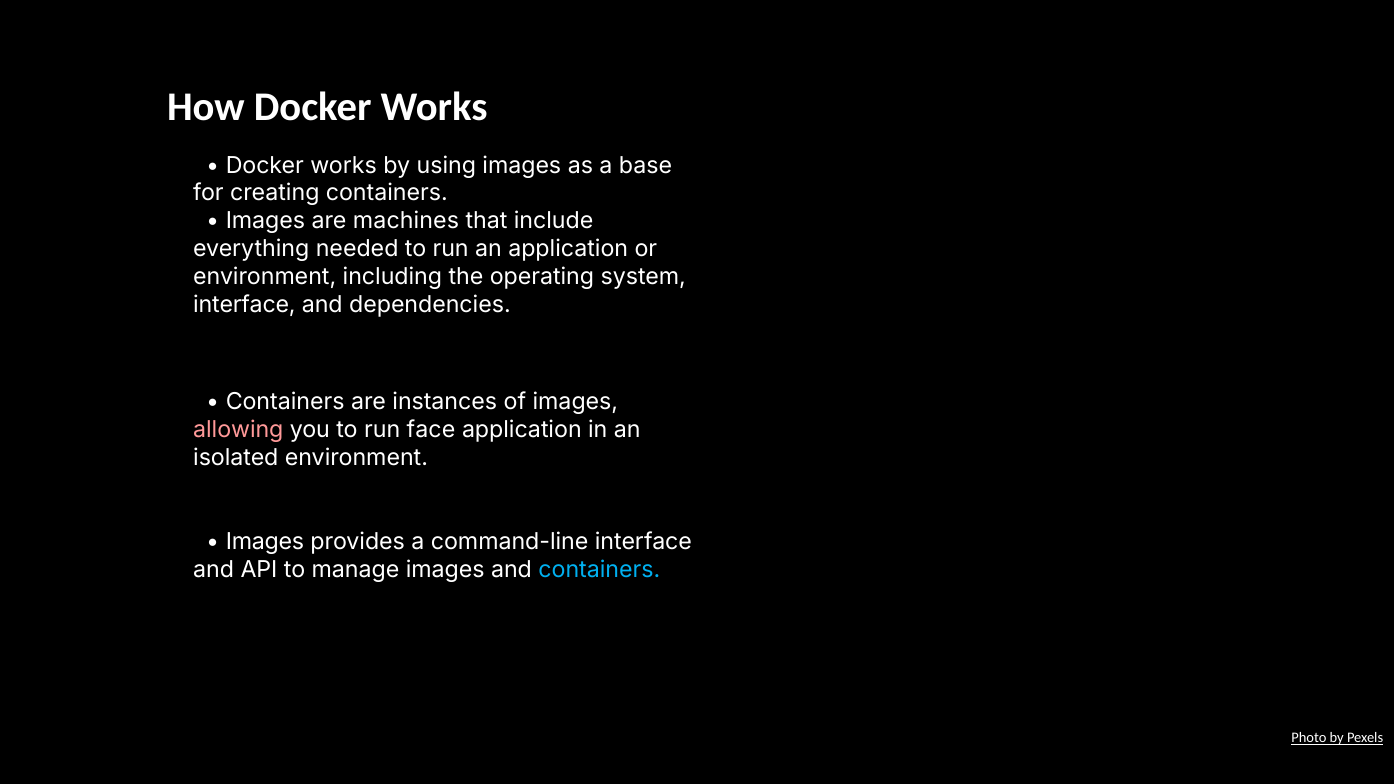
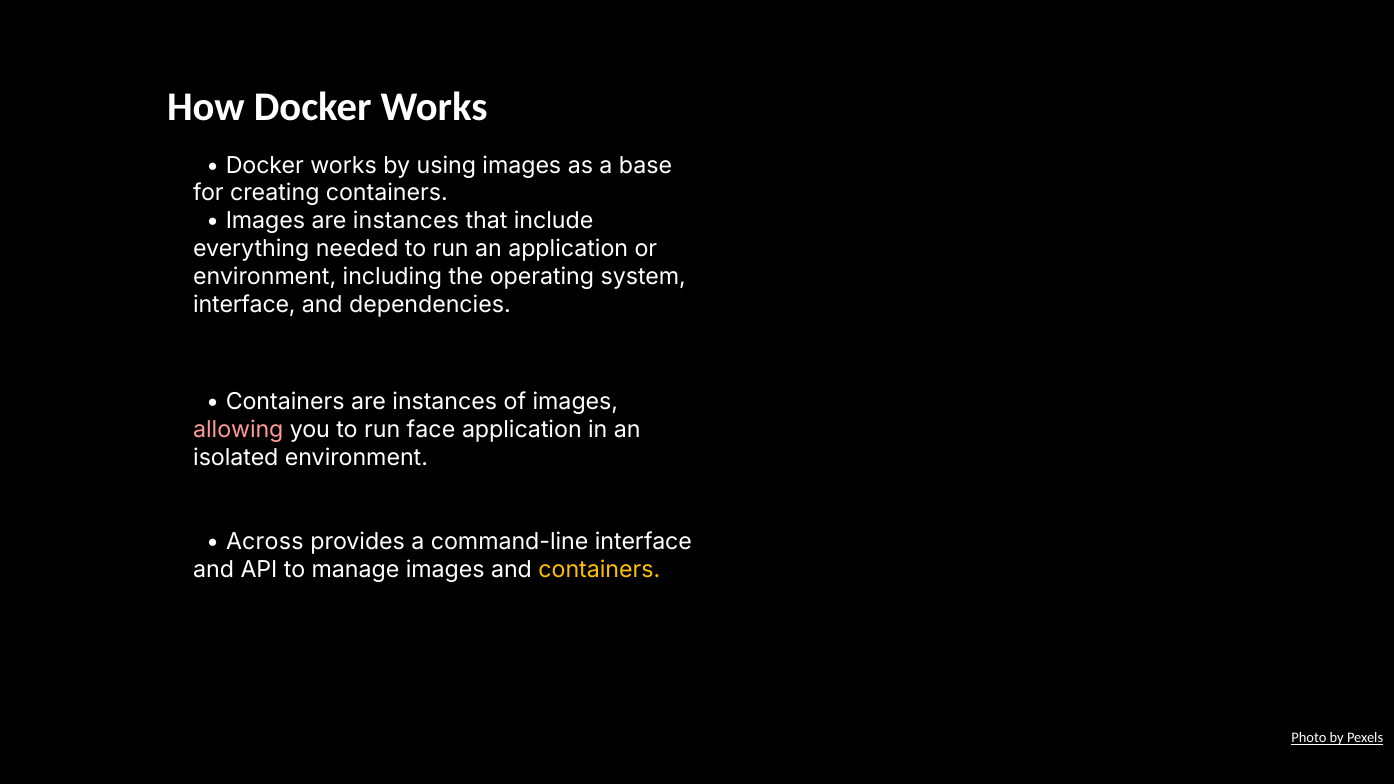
Images are machines: machines -> instances
Images at (265, 542): Images -> Across
containers at (599, 570) colour: light blue -> yellow
